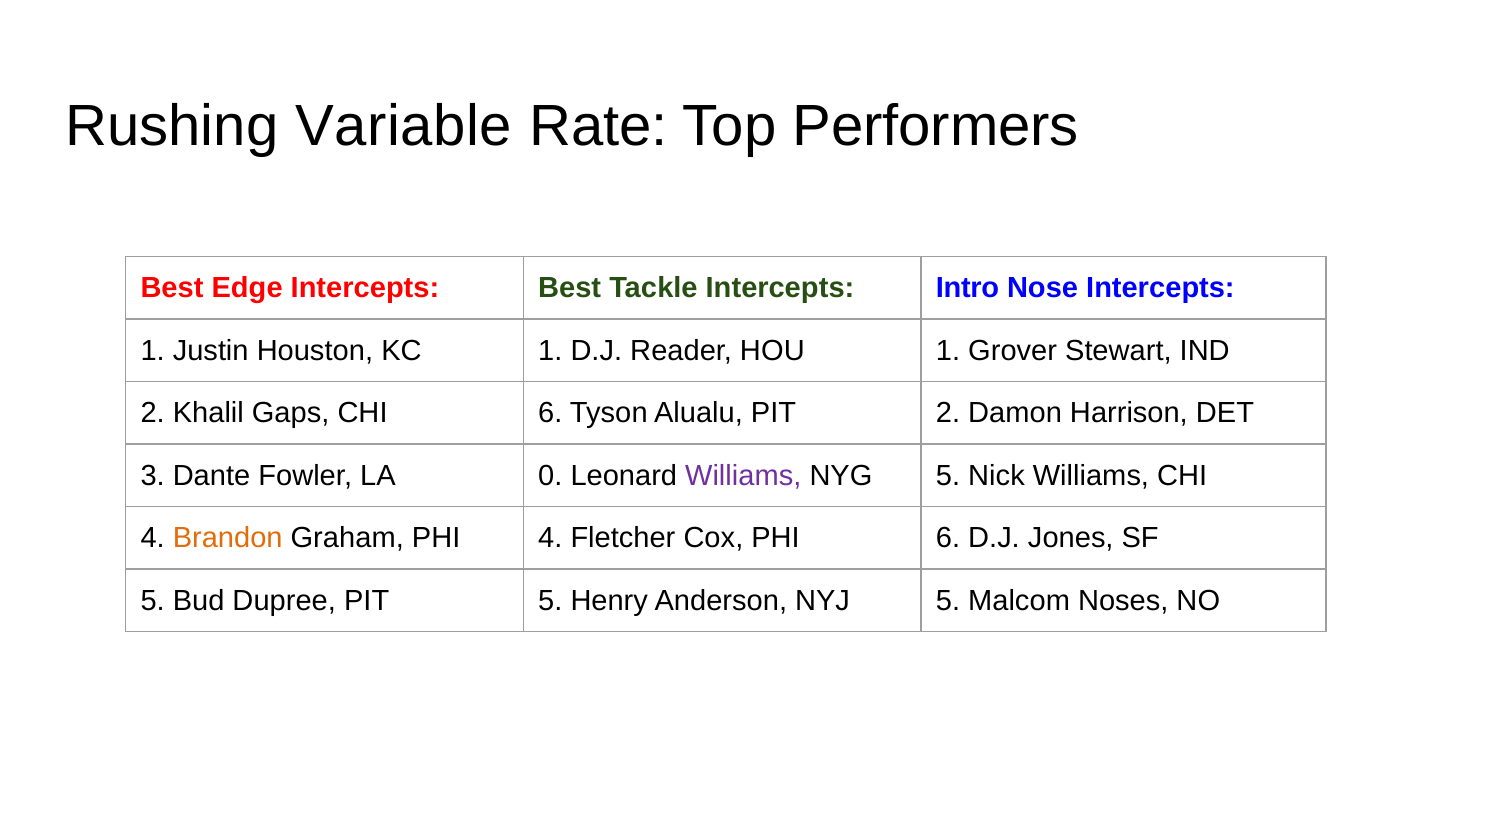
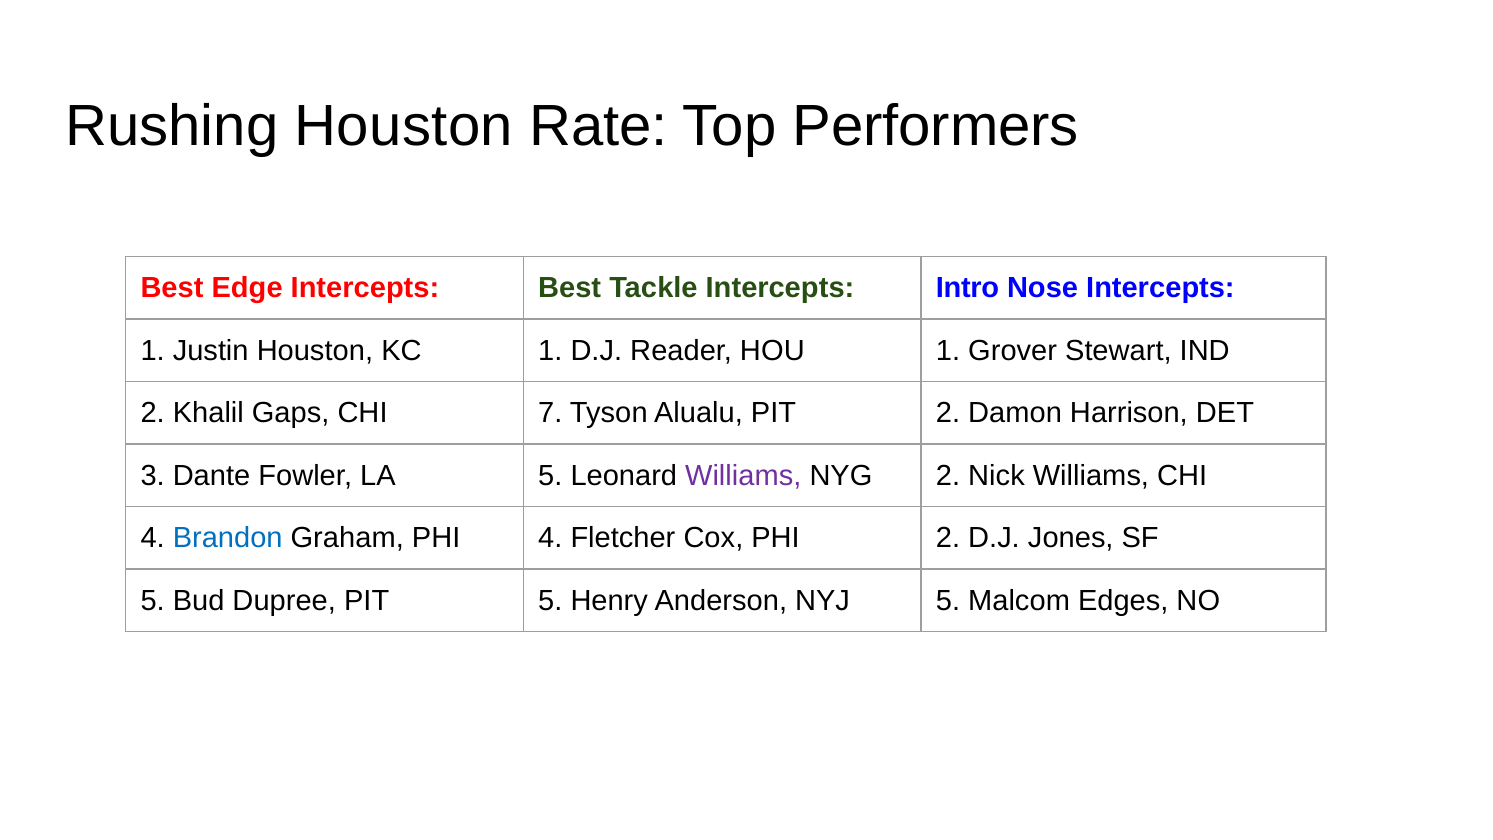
Rushing Variable: Variable -> Houston
CHI 6: 6 -> 7
LA 0: 0 -> 5
NYG 5: 5 -> 2
Brandon colour: orange -> blue
PHI 6: 6 -> 2
Noses: Noses -> Edges
